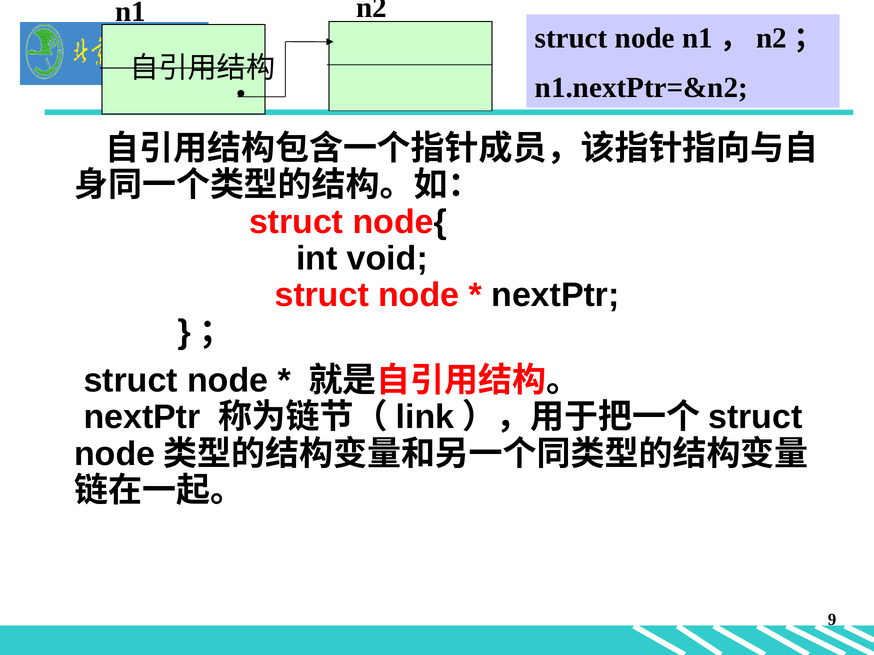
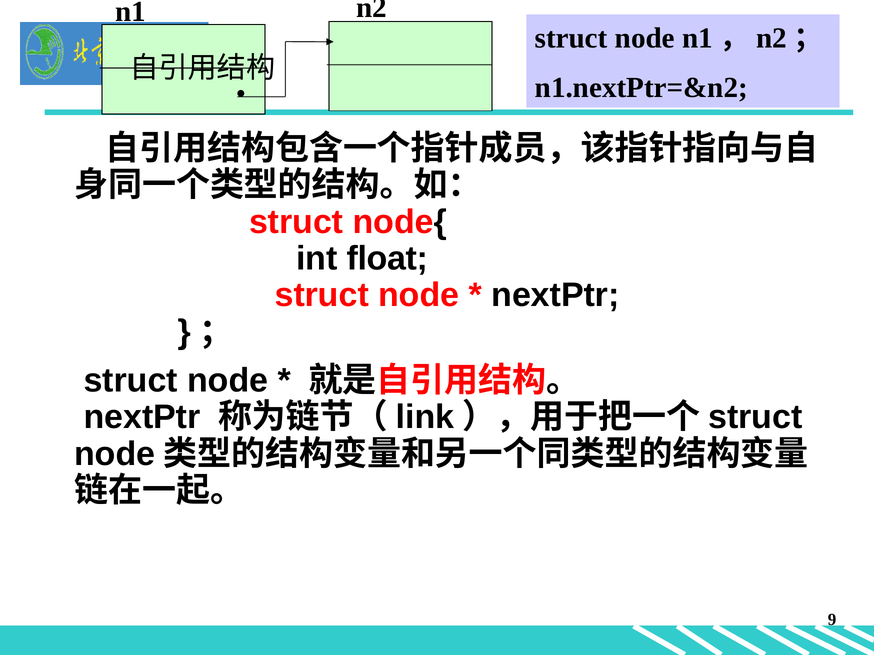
void: void -> float
